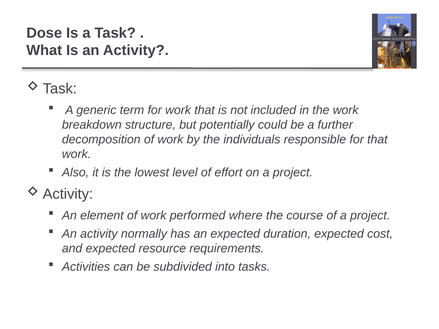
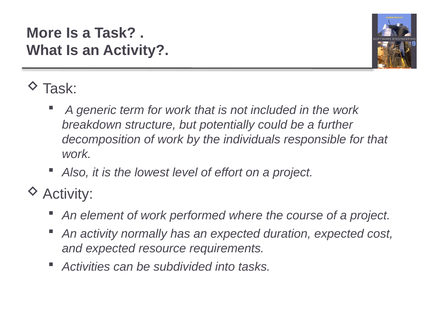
Dose: Dose -> More
